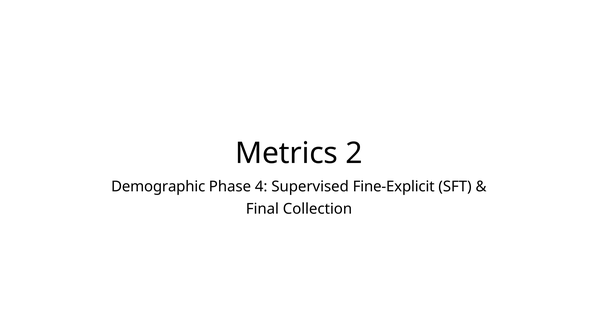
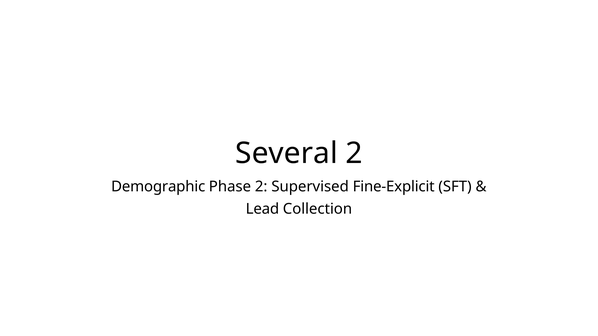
Metrics: Metrics -> Several
Phase 4: 4 -> 2
Final: Final -> Lead
